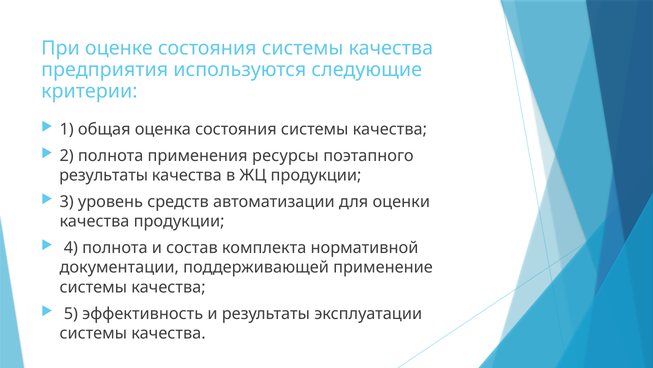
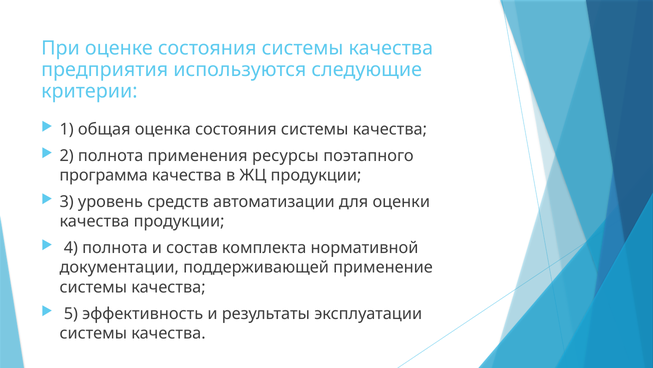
результаты at (104, 175): результаты -> программа
